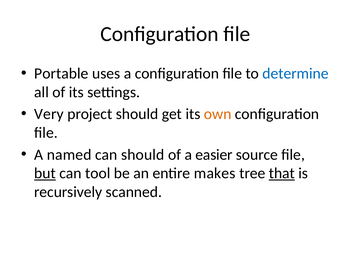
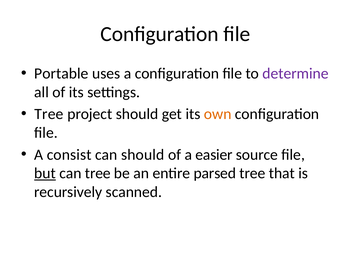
determine colour: blue -> purple
Very at (49, 114): Very -> Tree
named: named -> consist
can tool: tool -> tree
makes: makes -> parsed
that underline: present -> none
